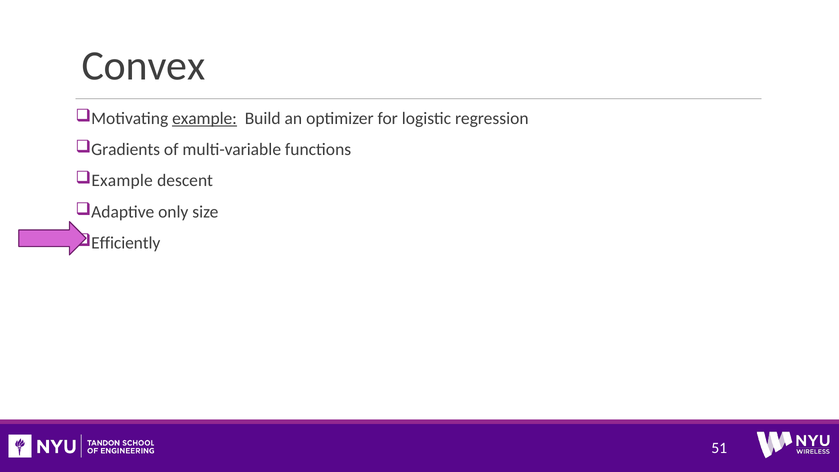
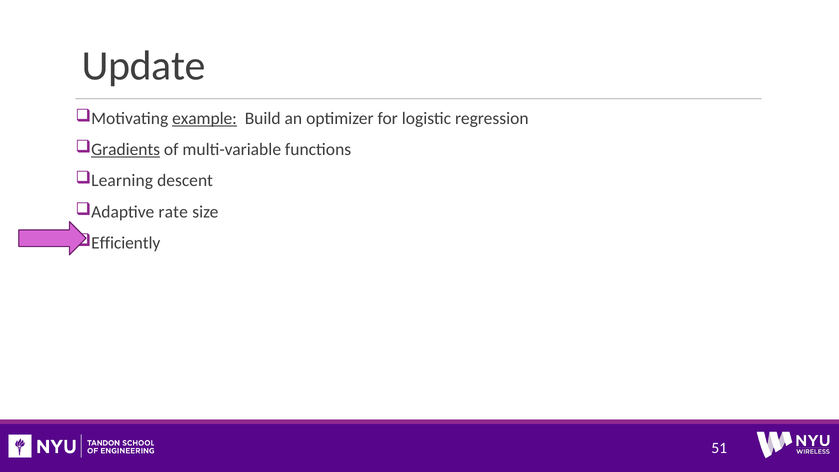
Convex: Convex -> Update
Gradients underline: none -> present
Example at (122, 181): Example -> Learning
only: only -> rate
